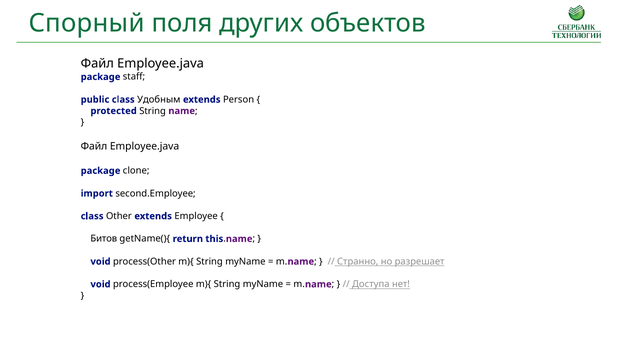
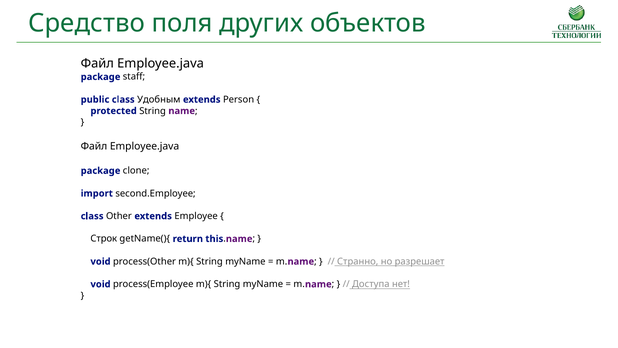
Спорный: Спорный -> Средство
Битов: Битов -> Строк
